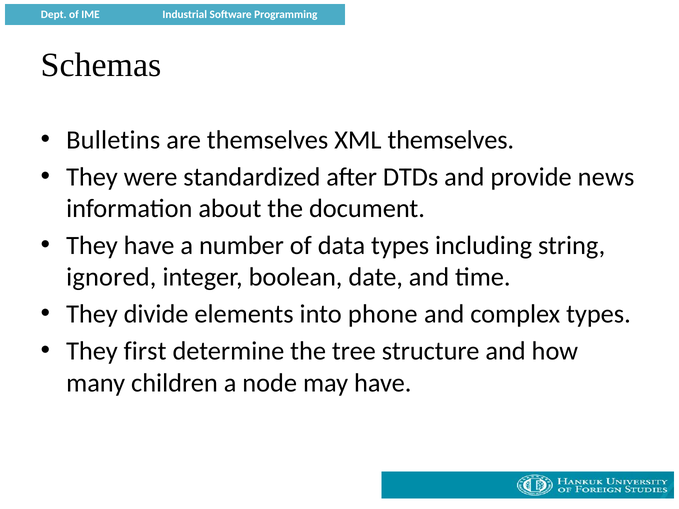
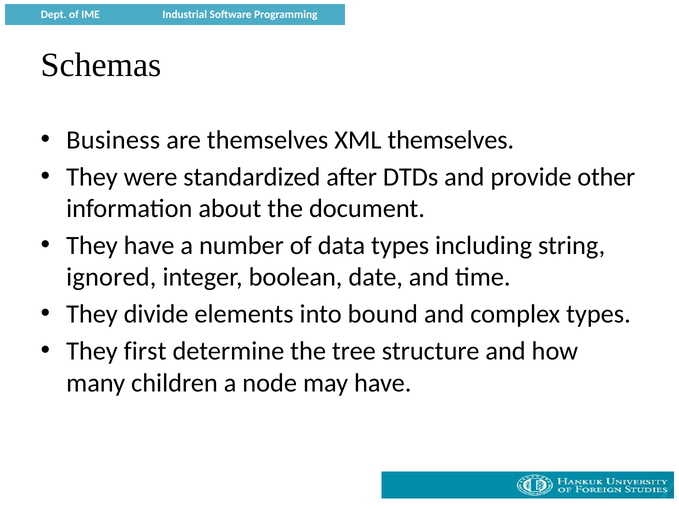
Bulletins: Bulletins -> Business
news: news -> other
phone: phone -> bound
